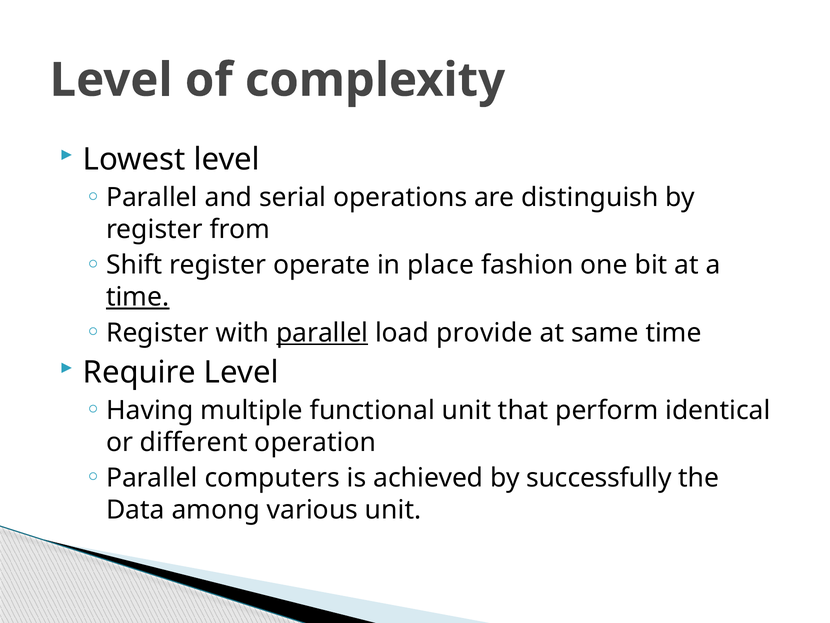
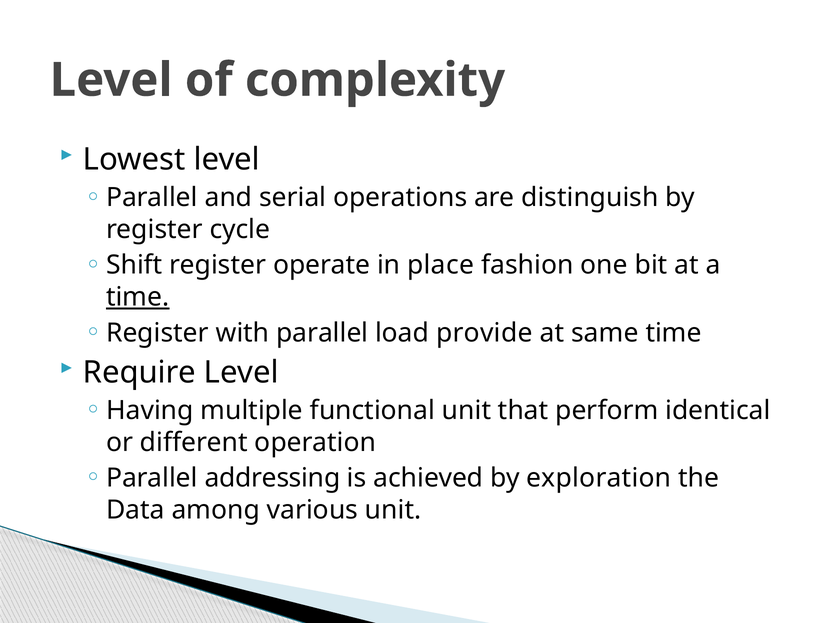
from: from -> cycle
parallel at (322, 333) underline: present -> none
computers: computers -> addressing
successfully: successfully -> exploration
